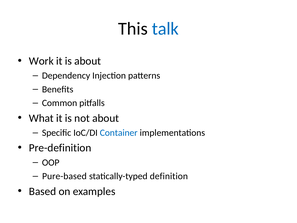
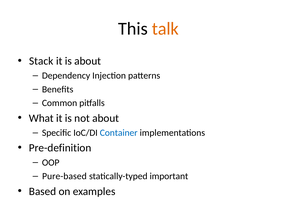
talk colour: blue -> orange
Work: Work -> Stack
definition: definition -> important
